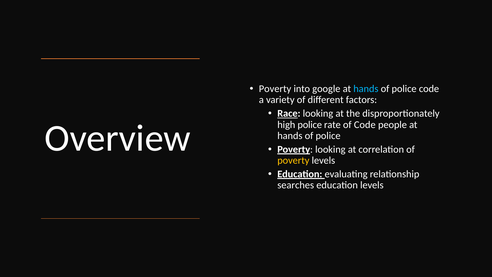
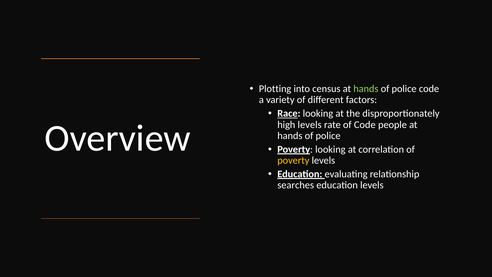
Poverty at (275, 89): Poverty -> Plotting
google: google -> census
hands at (366, 89) colour: light blue -> light green
high police: police -> levels
